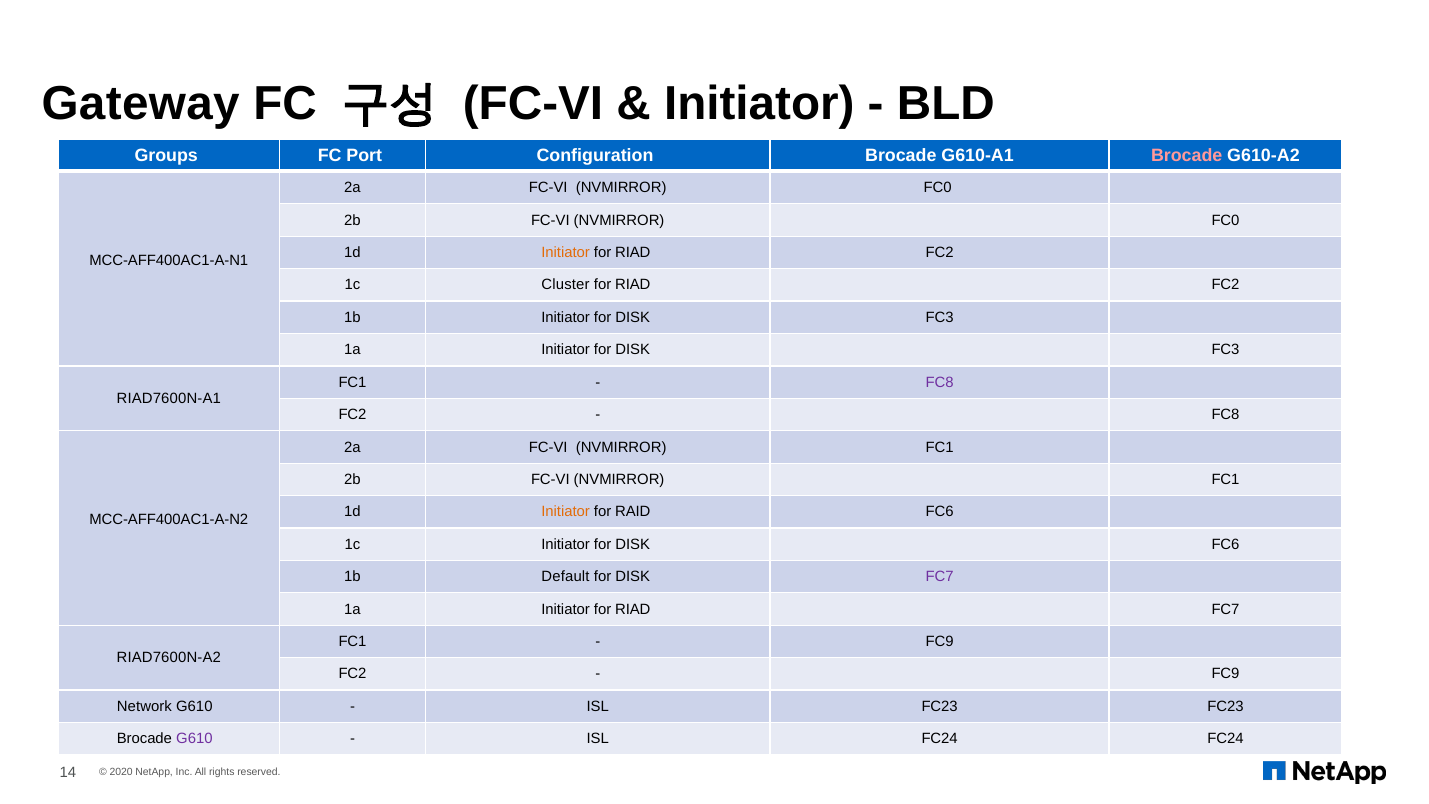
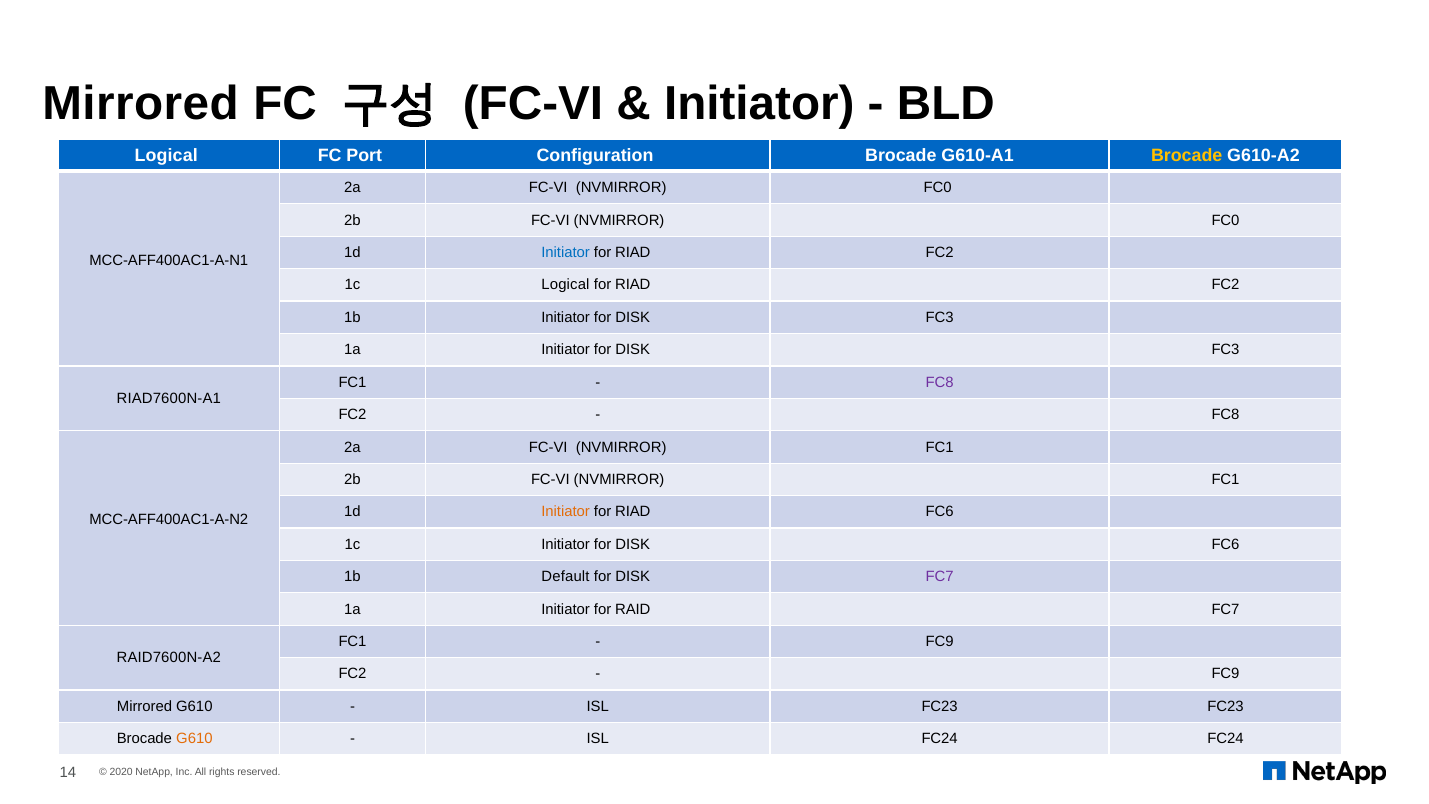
Gateway at (141, 104): Gateway -> Mirrored
Groups at (166, 156): Groups -> Logical
Brocade at (1187, 156) colour: pink -> yellow
Initiator at (566, 253) colour: orange -> blue
1c Cluster: Cluster -> Logical
RAID at (633, 512): RAID -> RIAD
1a Initiator for RIAD: RIAD -> RAID
RIAD7600N-A2: RIAD7600N-A2 -> RAID7600N-A2
Network at (144, 706): Network -> Mirrored
G610 at (194, 739) colour: purple -> orange
